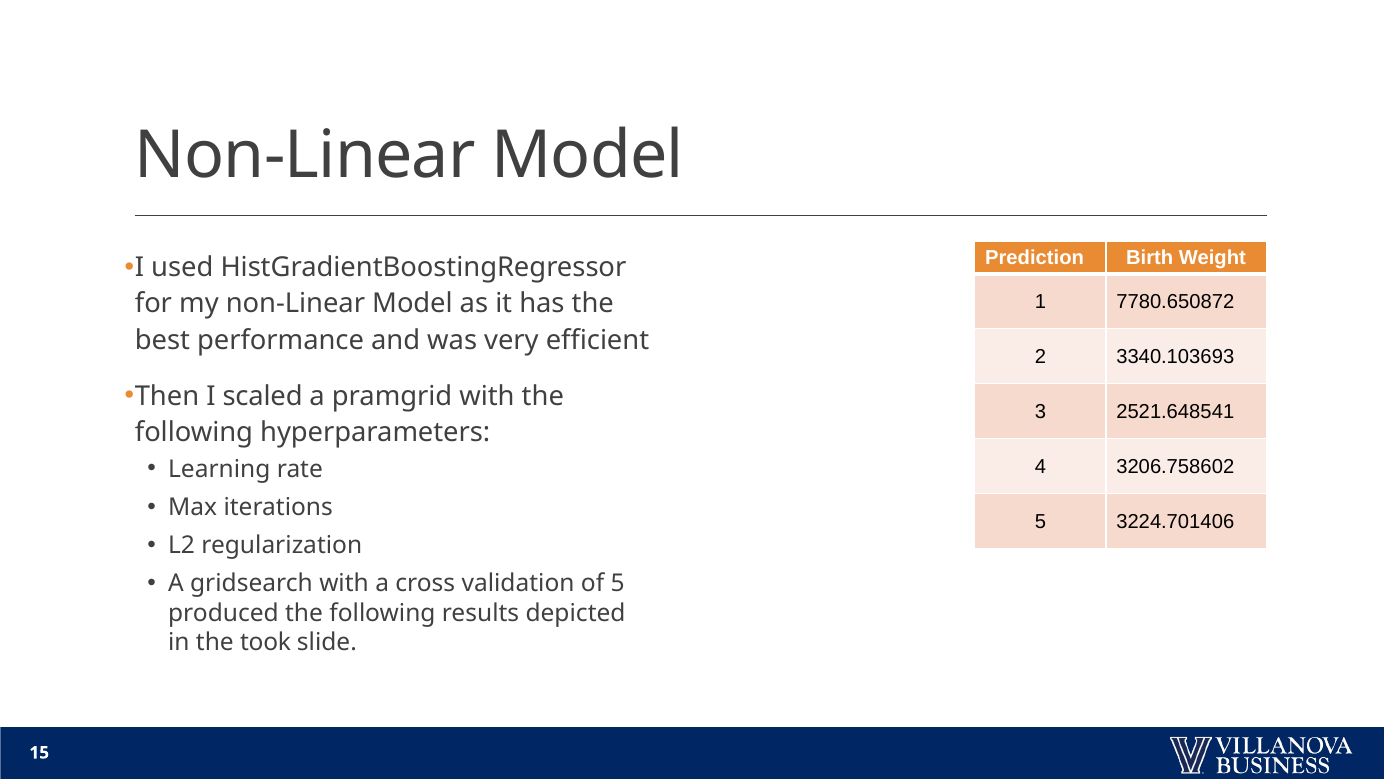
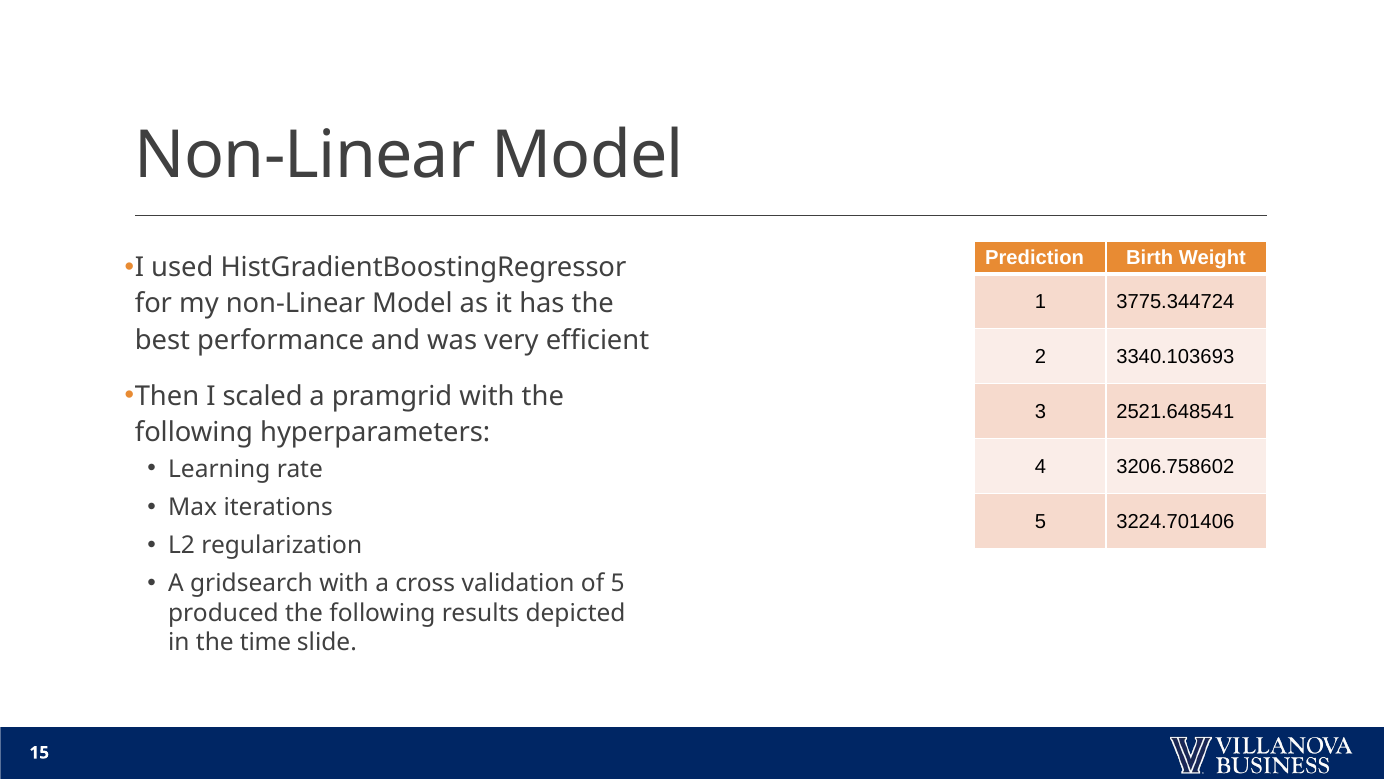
7780.650872: 7780.650872 -> 3775.344724
took: took -> time
